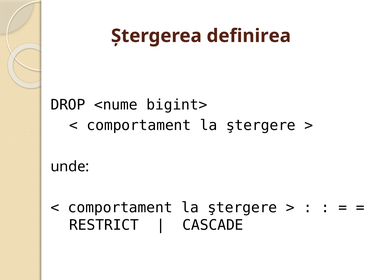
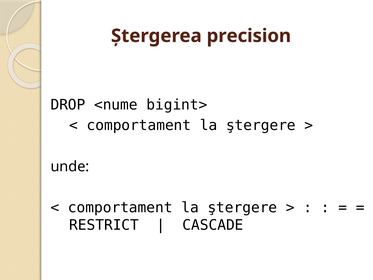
definirea: definirea -> precision
